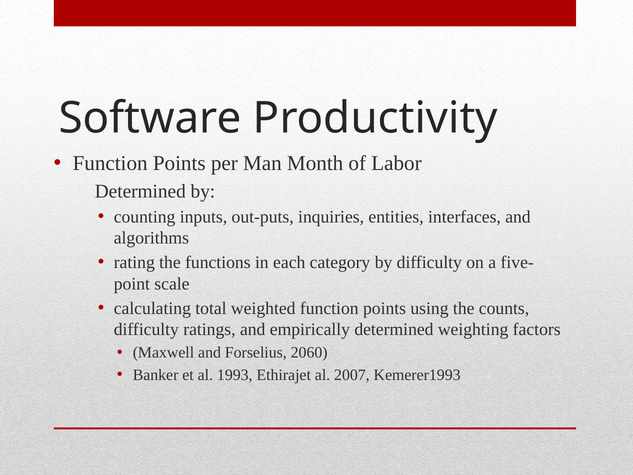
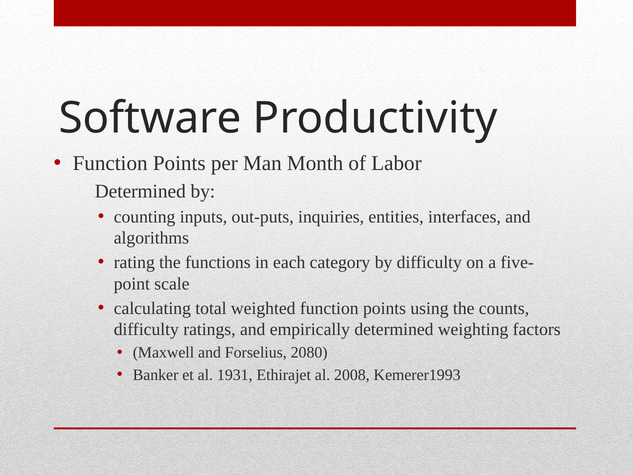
2060: 2060 -> 2080
1993: 1993 -> 1931
2007: 2007 -> 2008
